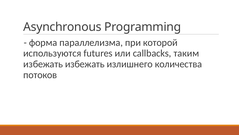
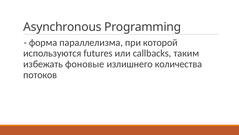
избежать избежать: избежать -> фоновые
